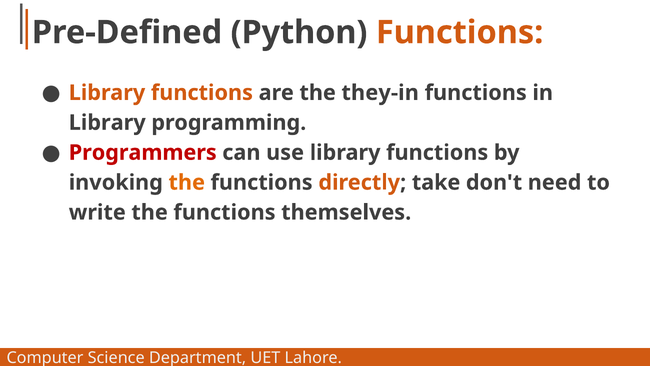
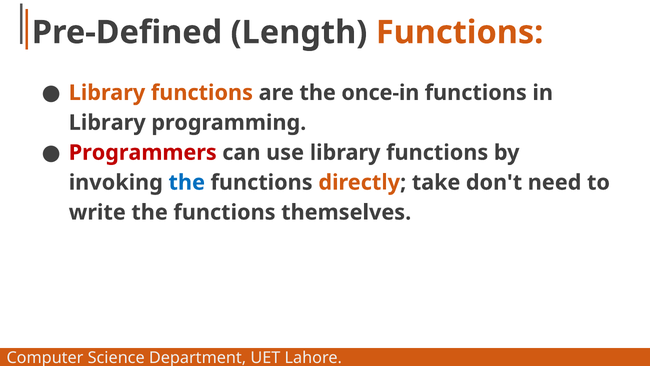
Python: Python -> Length
they-in: they-in -> once-in
the at (187, 182) colour: orange -> blue
